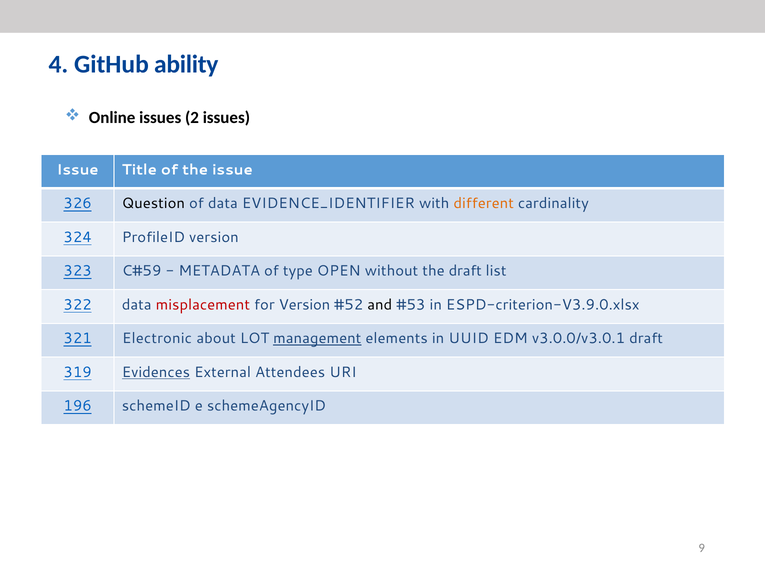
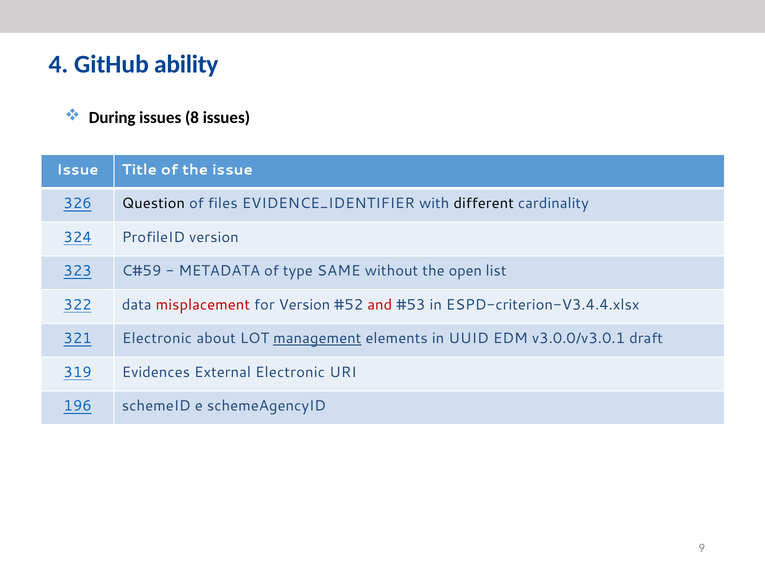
Online: Online -> During
2: 2 -> 8
of data: data -> files
different colour: orange -> black
OPEN: OPEN -> SAME
the draft: draft -> open
and colour: black -> red
ESPD-criterion-V3.9.0.xlsx: ESPD-criterion-V3.9.0.xlsx -> ESPD-criterion-V3.4.4.xlsx
Evidences underline: present -> none
External Attendees: Attendees -> Electronic
